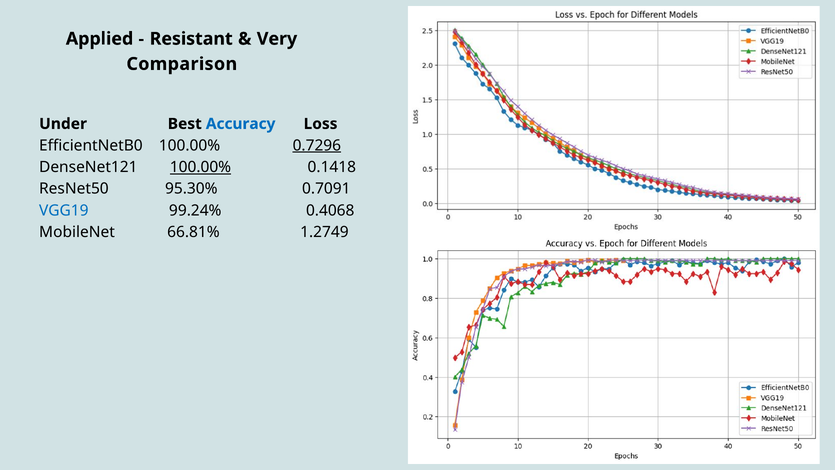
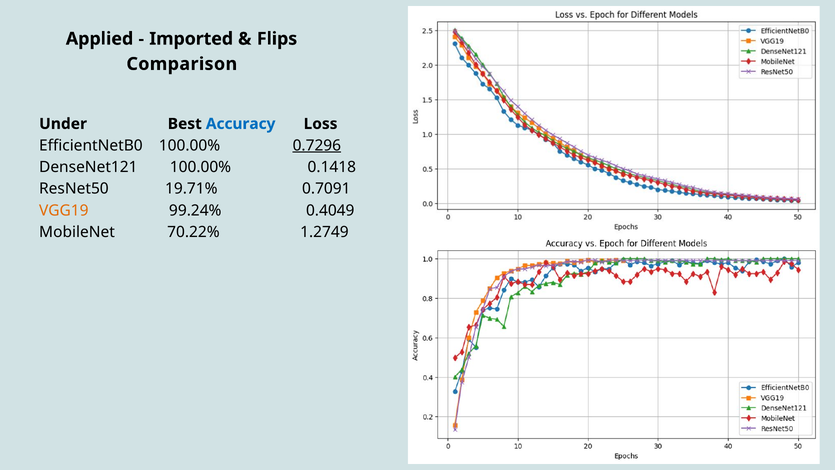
Resistant: Resistant -> Imported
Very: Very -> Flips
100.00% at (200, 167) underline: present -> none
95.30%: 95.30% -> 19.71%
VGG19 colour: blue -> orange
0.4068: 0.4068 -> 0.4049
66.81%: 66.81% -> 70.22%
